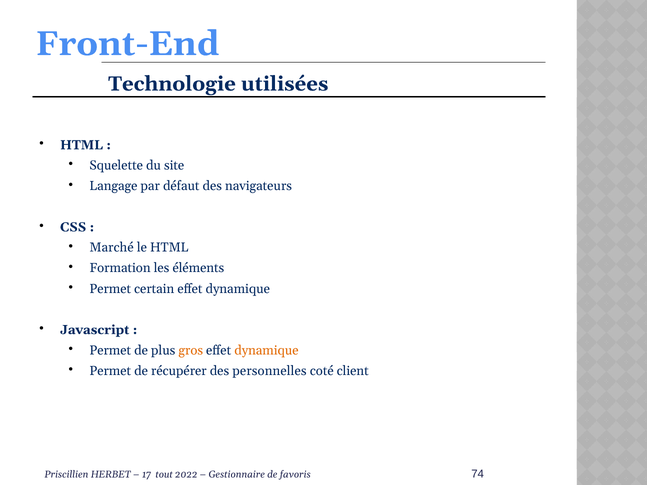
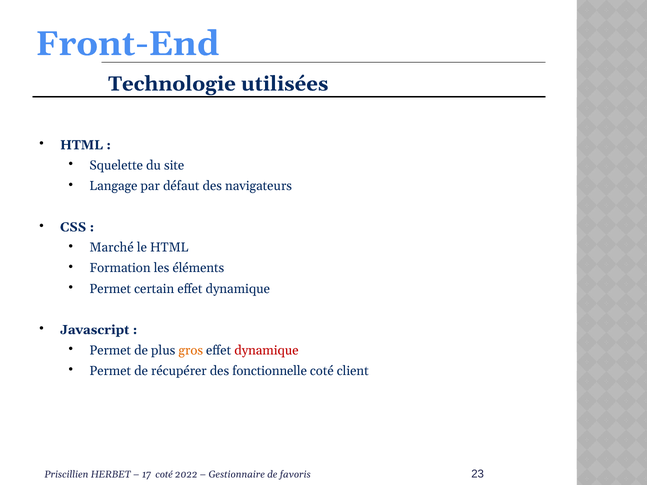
dynamique at (266, 350) colour: orange -> red
personnelles: personnelles -> fonctionnelle
17 tout: tout -> coté
74: 74 -> 23
